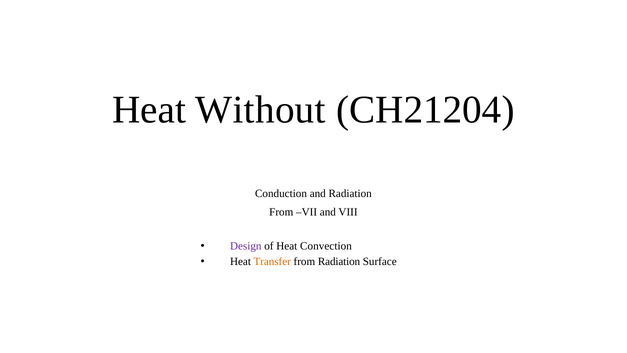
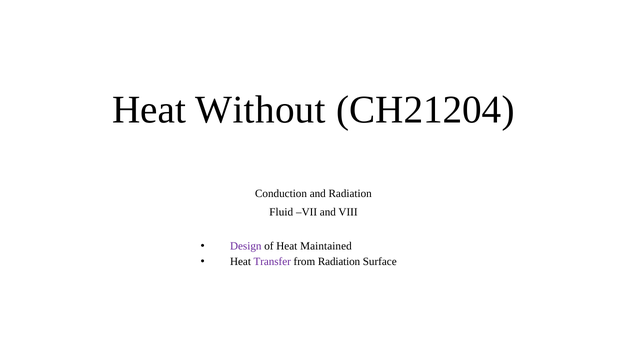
From at (281, 212): From -> Fluid
Convection: Convection -> Maintained
Transfer colour: orange -> purple
